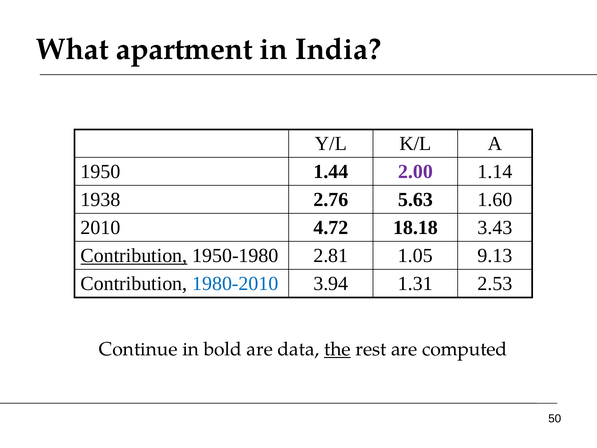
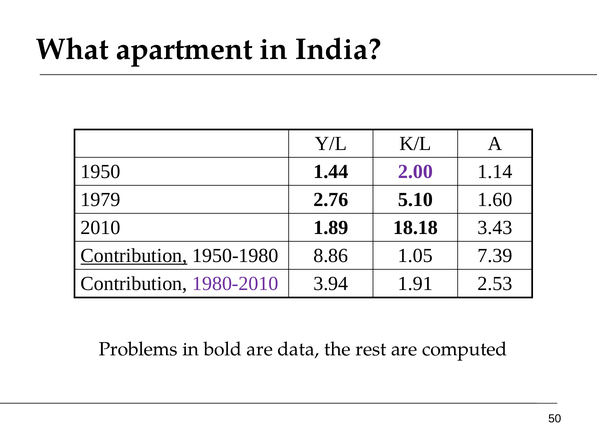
1938: 1938 -> 1979
5.63: 5.63 -> 5.10
4.72: 4.72 -> 1.89
2.81: 2.81 -> 8.86
9.13: 9.13 -> 7.39
1980-2010 colour: blue -> purple
1.31: 1.31 -> 1.91
Continue: Continue -> Problems
the underline: present -> none
